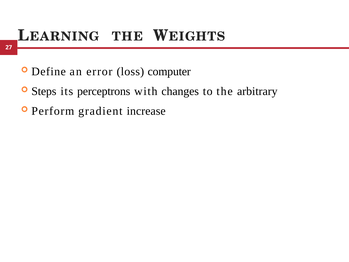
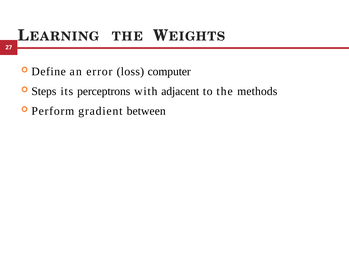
changes: changes -> adjacent
arbitrary: arbitrary -> methods
increase: increase -> between
